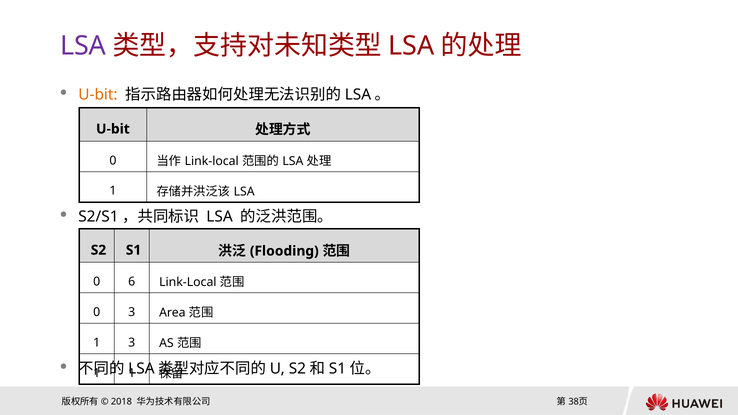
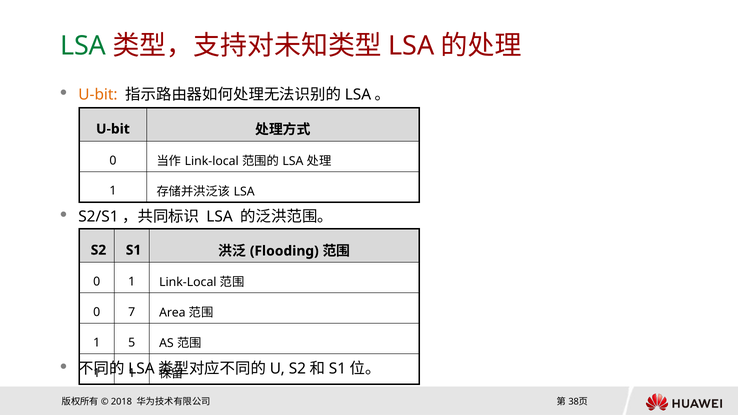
LSA at (83, 46) colour: purple -> green
0 6: 6 -> 1
0 3: 3 -> 7
1 3: 3 -> 5
